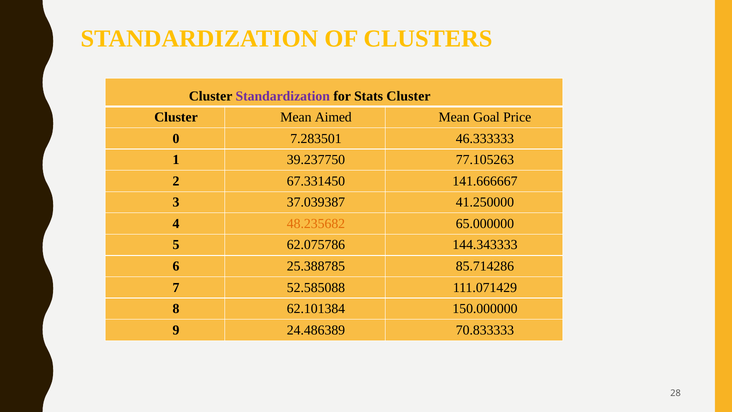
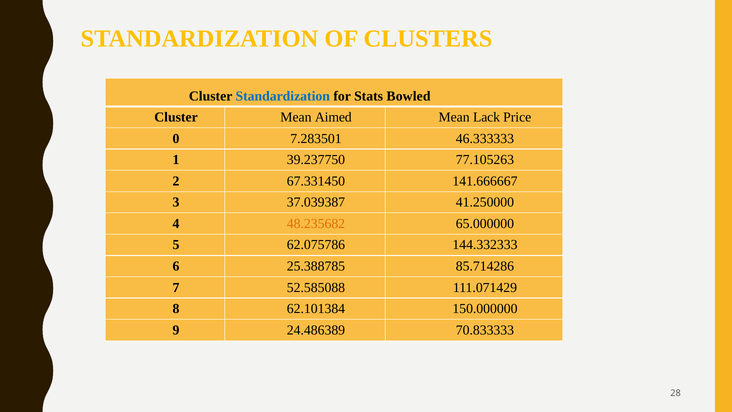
Standardization at (283, 96) colour: purple -> blue
Stats Cluster: Cluster -> Bowled
Goal: Goal -> Lack
144.343333: 144.343333 -> 144.332333
